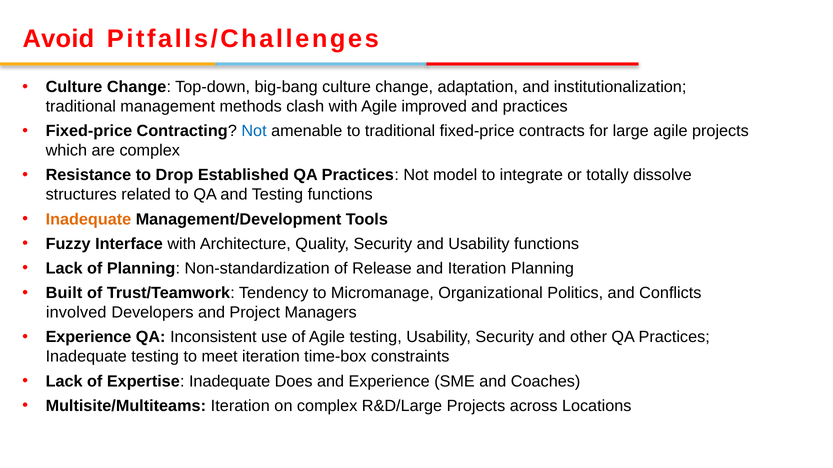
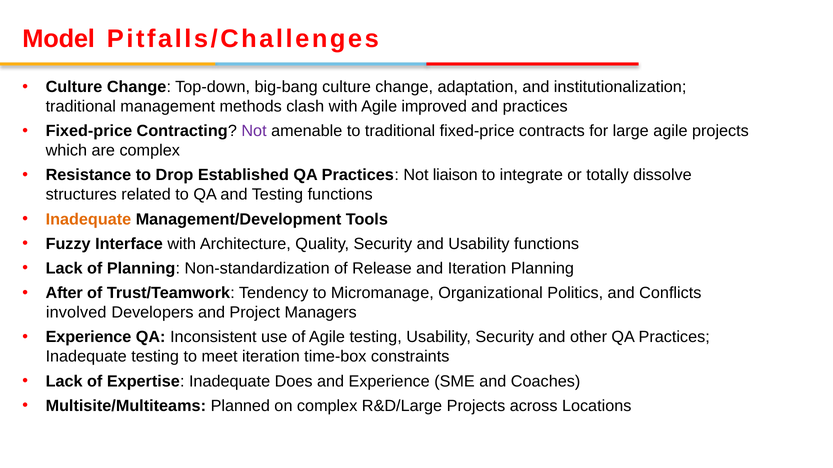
Avoid: Avoid -> Model
Not at (254, 131) colour: blue -> purple
model: model -> liaison
Built: Built -> After
Multisite/Multiteams Iteration: Iteration -> Planned
